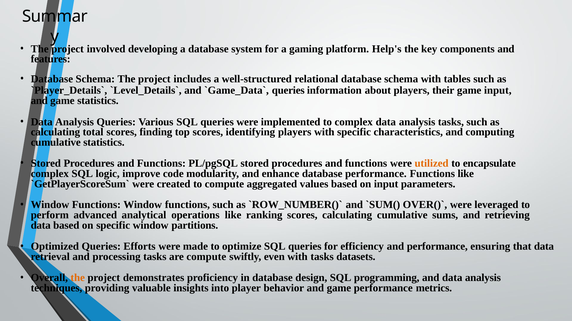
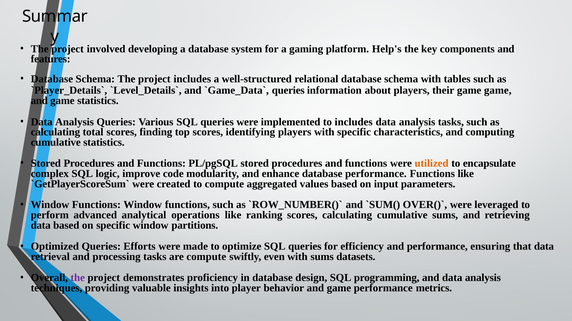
game input: input -> game
to complex: complex -> includes
with tasks: tasks -> sums
the at (78, 278) colour: orange -> purple
